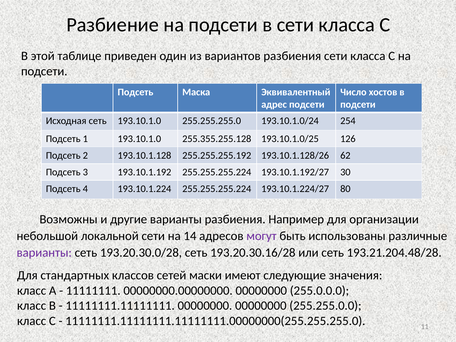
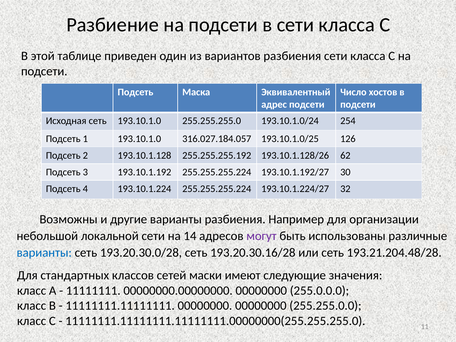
255.355.255.128: 255.355.255.128 -> 316.027.184.057
80: 80 -> 32
варианты at (44, 253) colour: purple -> blue
